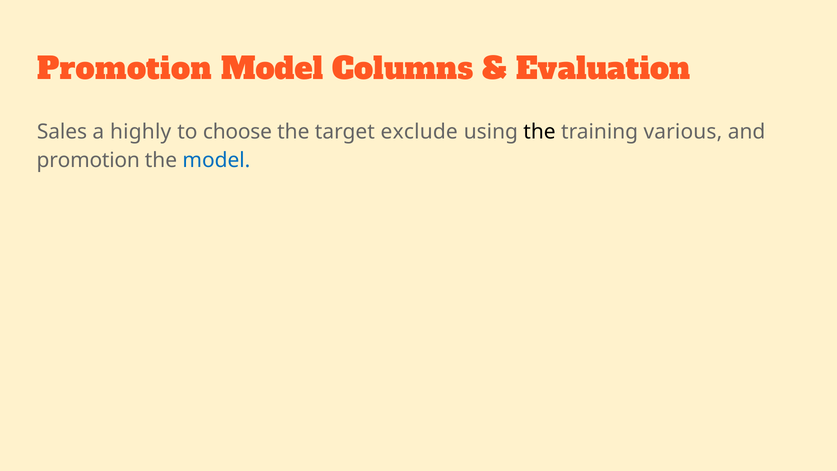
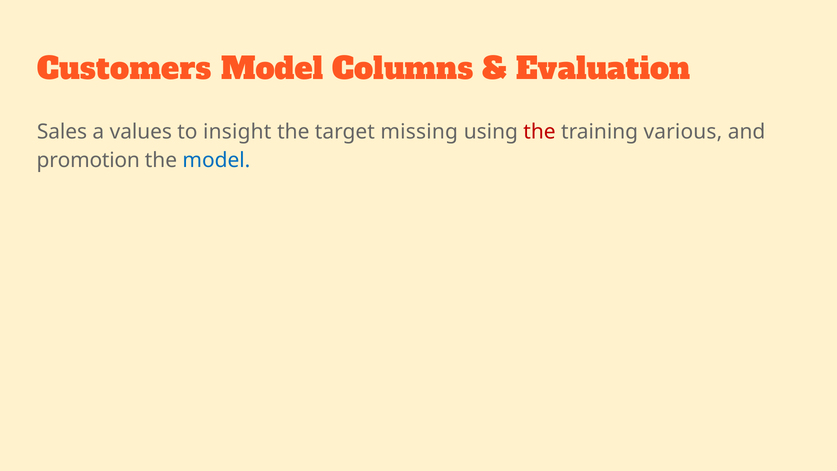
Promotion at (124, 69): Promotion -> Customers
highly: highly -> values
choose: choose -> insight
exclude: exclude -> missing
the at (540, 132) colour: black -> red
